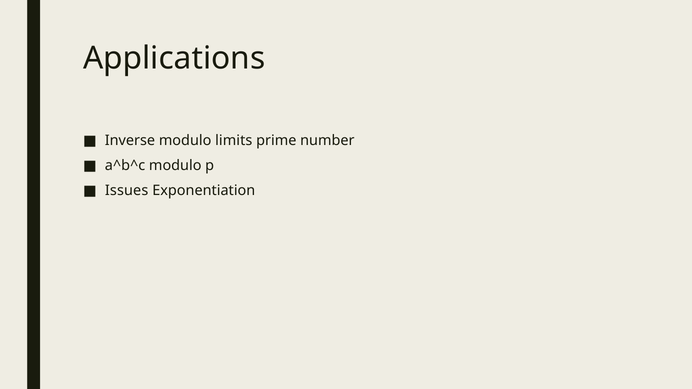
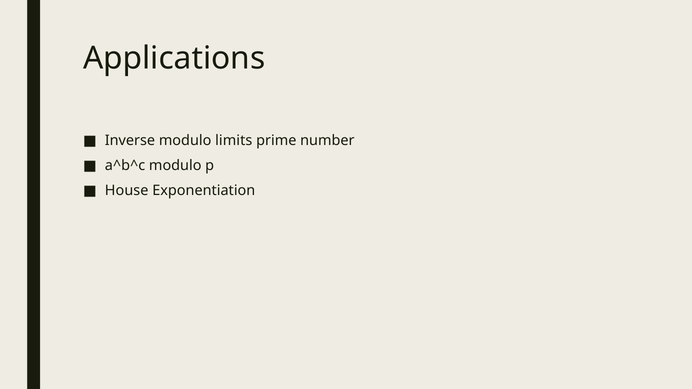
Issues: Issues -> House
